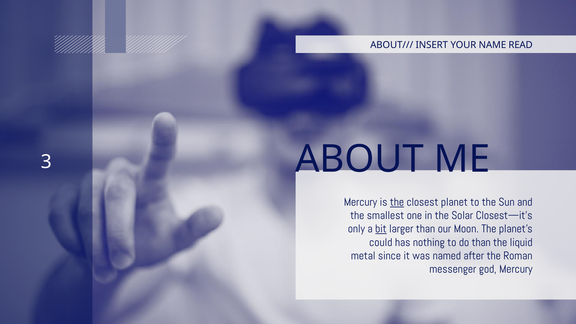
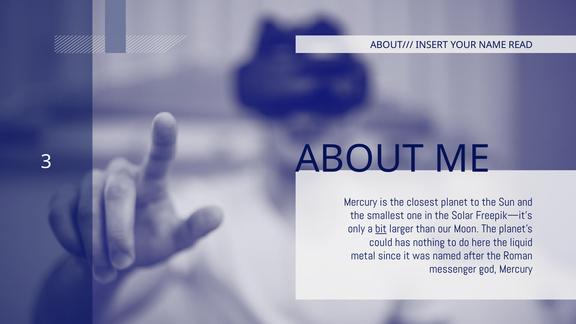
the at (397, 202) underline: present -> none
Closest—it’s: Closest—it’s -> Freepik—it’s
do than: than -> here
